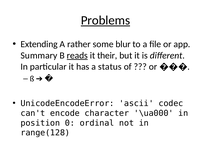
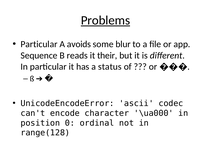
Extending at (39, 44): Extending -> Particular
rather: rather -> avoids
Summary: Summary -> Sequence
reads underline: present -> none
